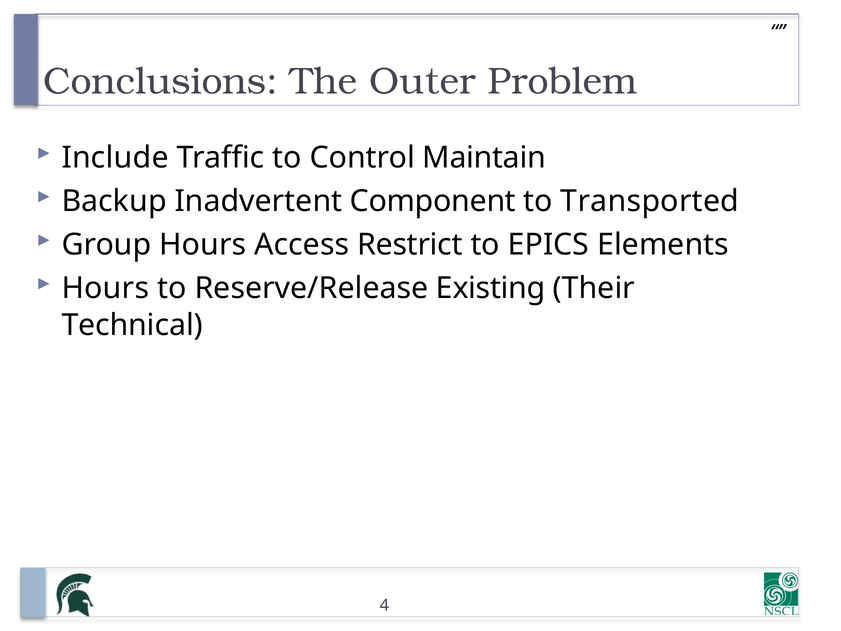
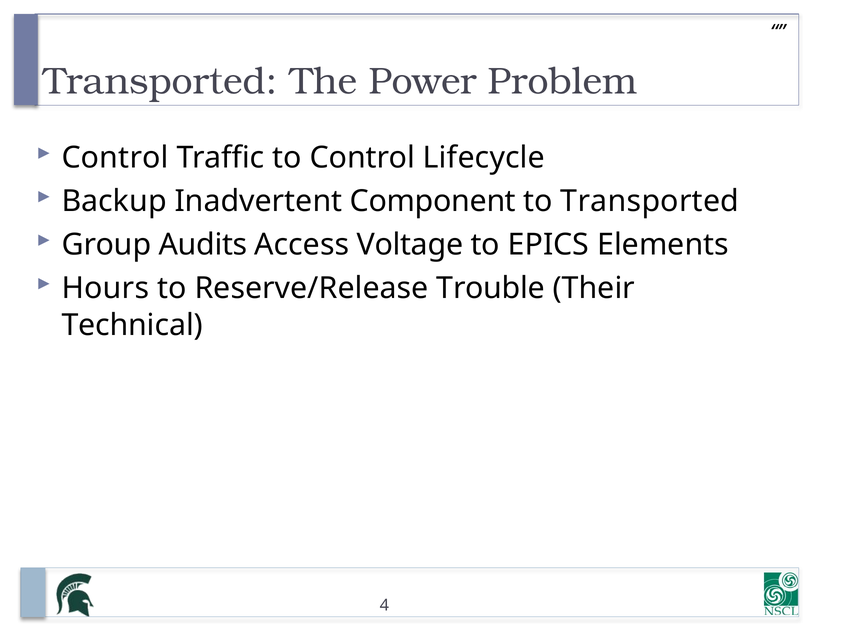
Conclusions at (161, 81): Conclusions -> Transported
Outer: Outer -> Power
Include at (115, 158): Include -> Control
Maintain: Maintain -> Lifecycle
Group Hours: Hours -> Audits
Restrict: Restrict -> Voltage
Existing: Existing -> Trouble
